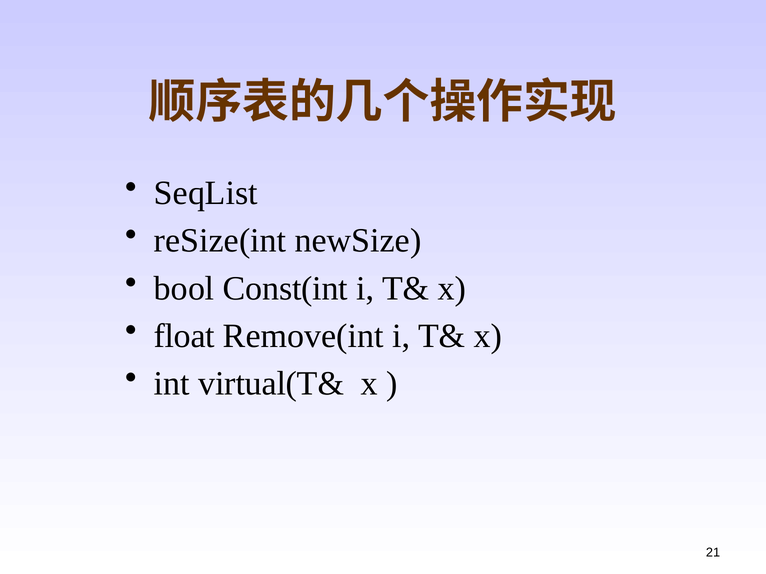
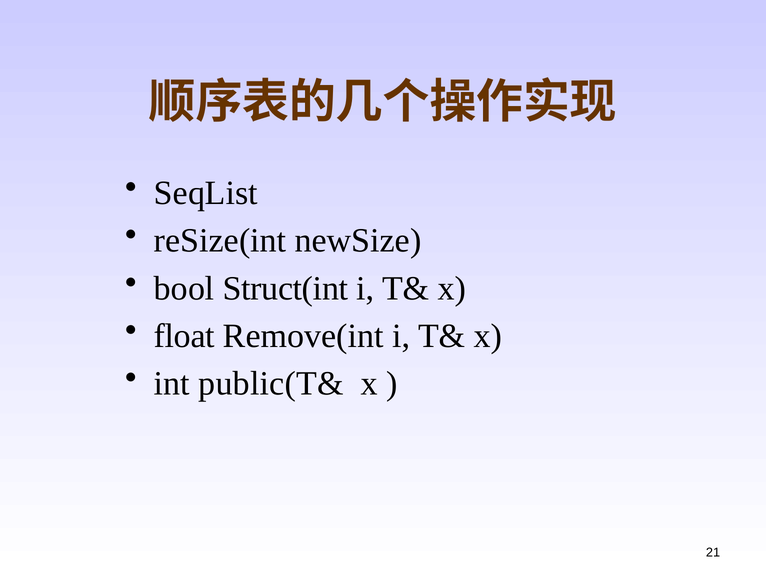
Const(int: Const(int -> Struct(int
virtual(T&: virtual(T& -> public(T&
